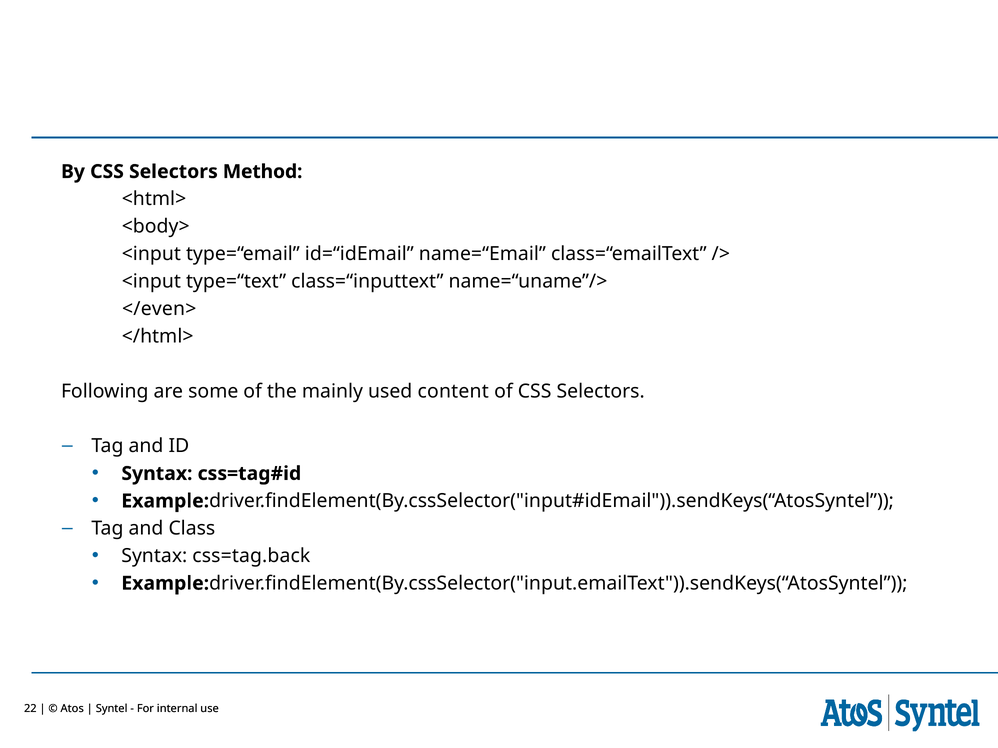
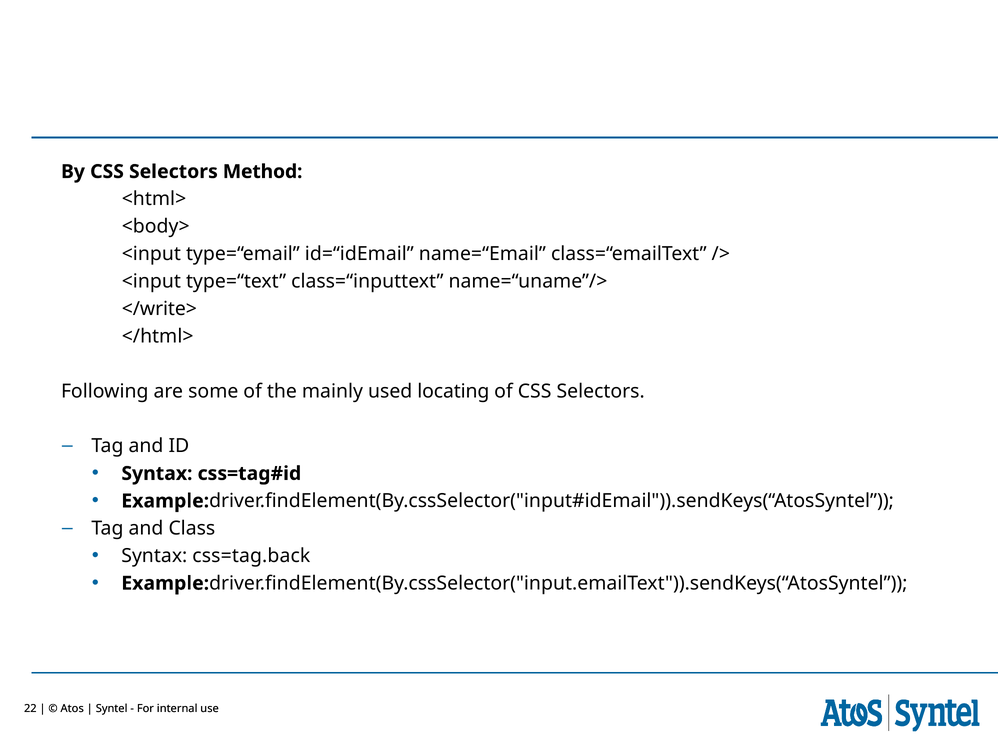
</even>: </even> -> </write>
content: content -> locating
